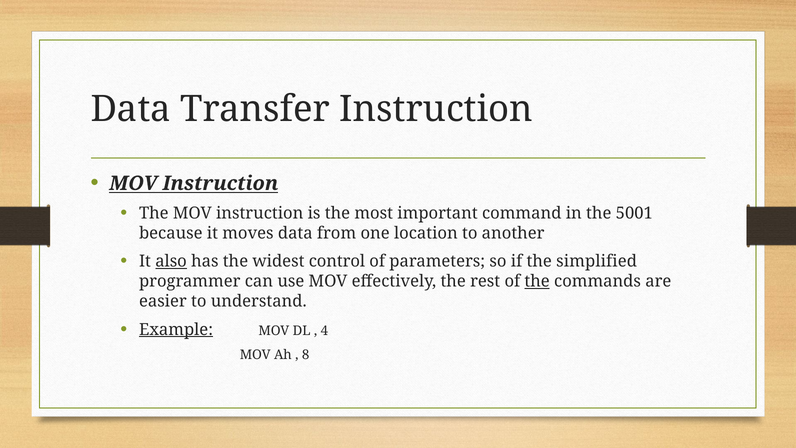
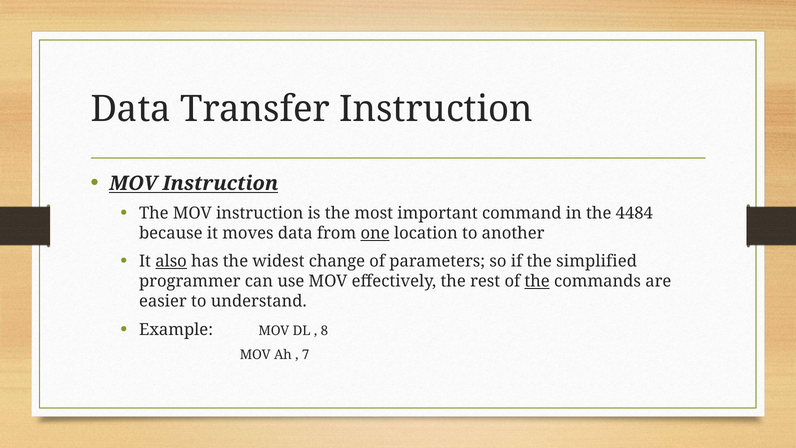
5001: 5001 -> 4484
one underline: none -> present
control: control -> change
Example underline: present -> none
4: 4 -> 8
8: 8 -> 7
